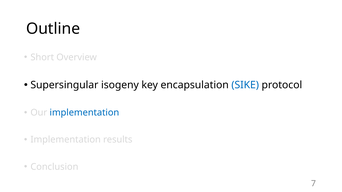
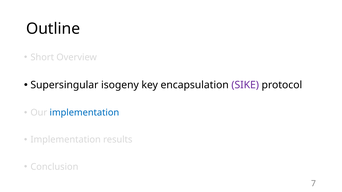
SIKE colour: blue -> purple
